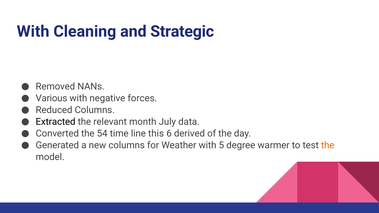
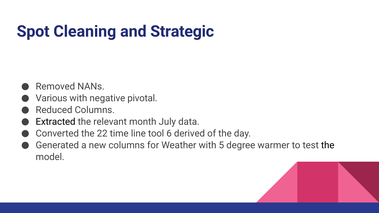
With at (33, 31): With -> Spot
forces: forces -> pivotal
54: 54 -> 22
this: this -> tool
the at (328, 145) colour: orange -> black
